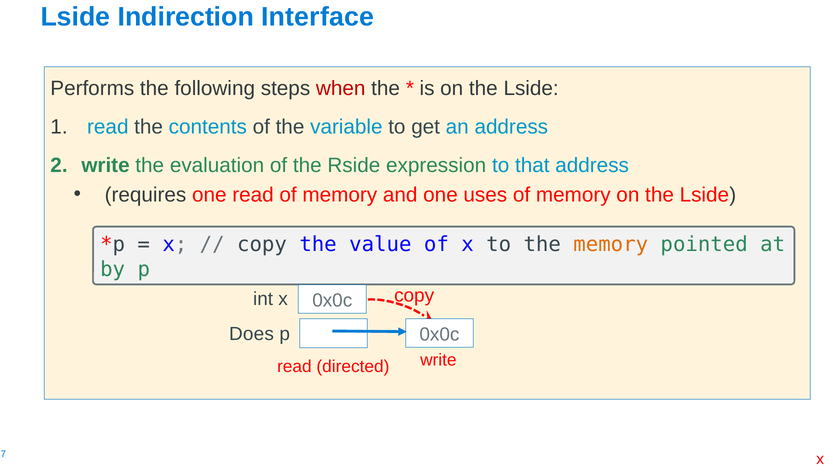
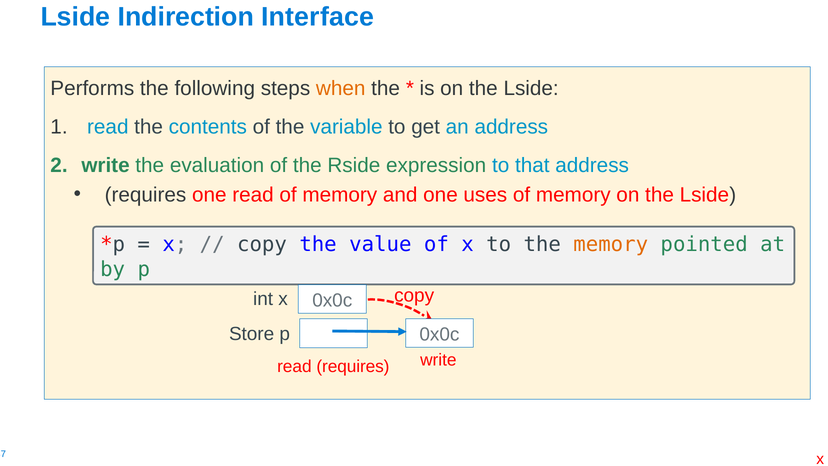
when colour: red -> orange
Does: Does -> Store
read directed: directed -> requires
